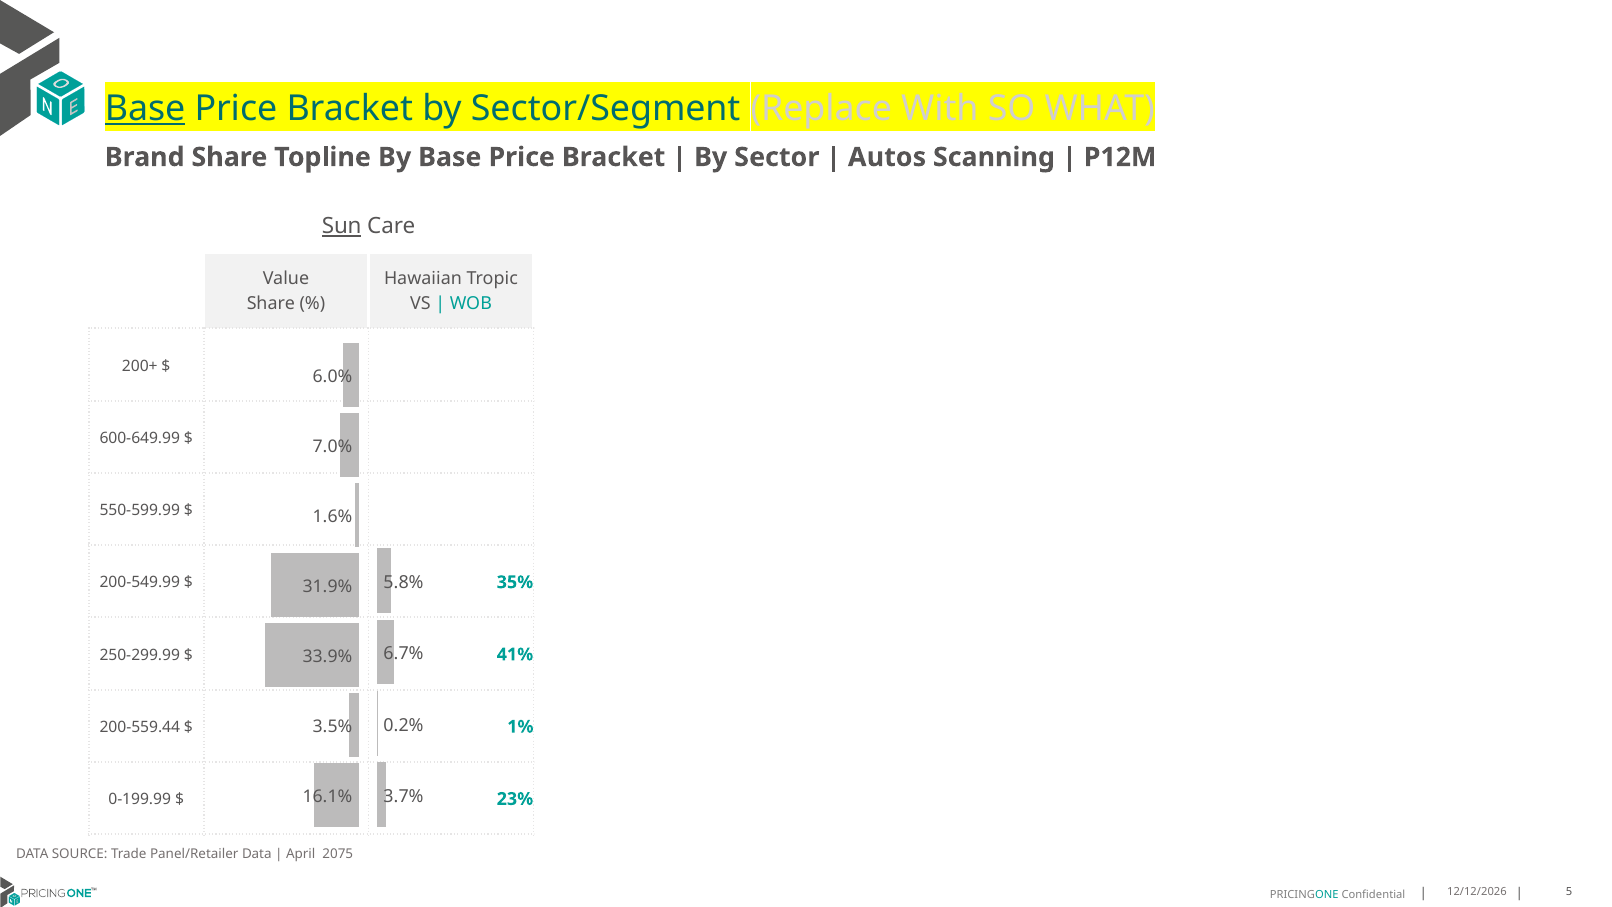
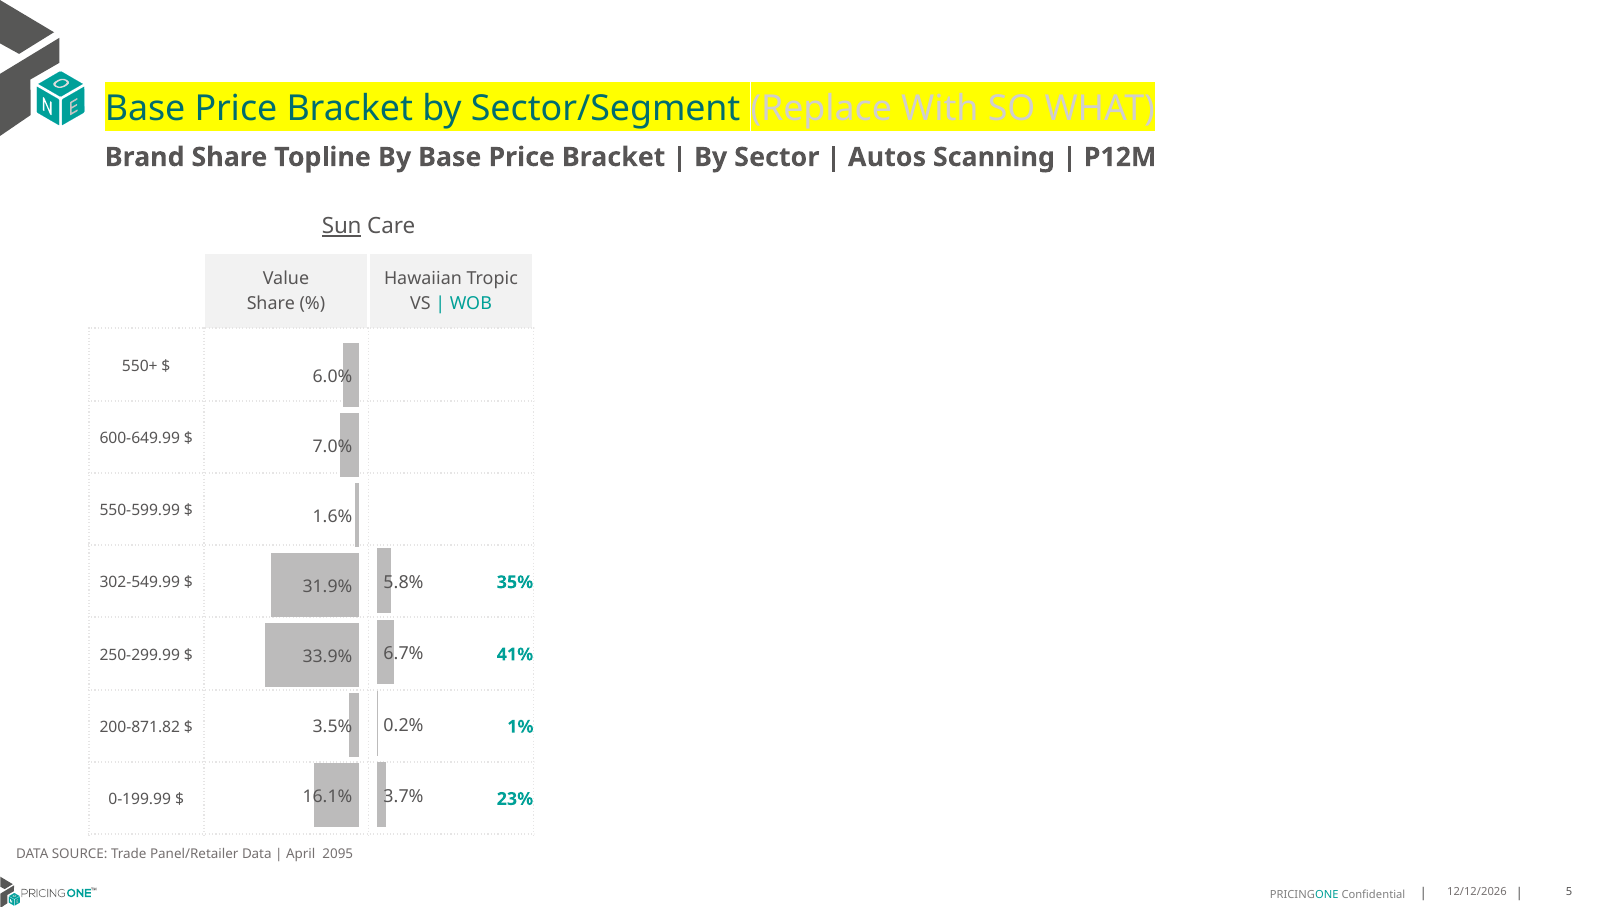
Base at (145, 108) underline: present -> none
200+: 200+ -> 550+
200-549.99: 200-549.99 -> 302-549.99
200-559.44: 200-559.44 -> 200-871.82
2075: 2075 -> 2095
